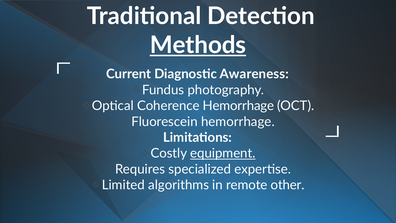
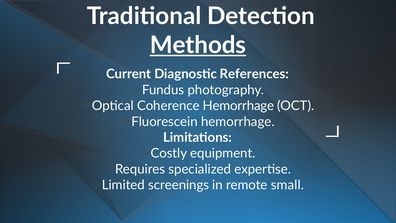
Awareness: Awareness -> References
equipment underline: present -> none
algorithms: algorithms -> screenings
other: other -> small
